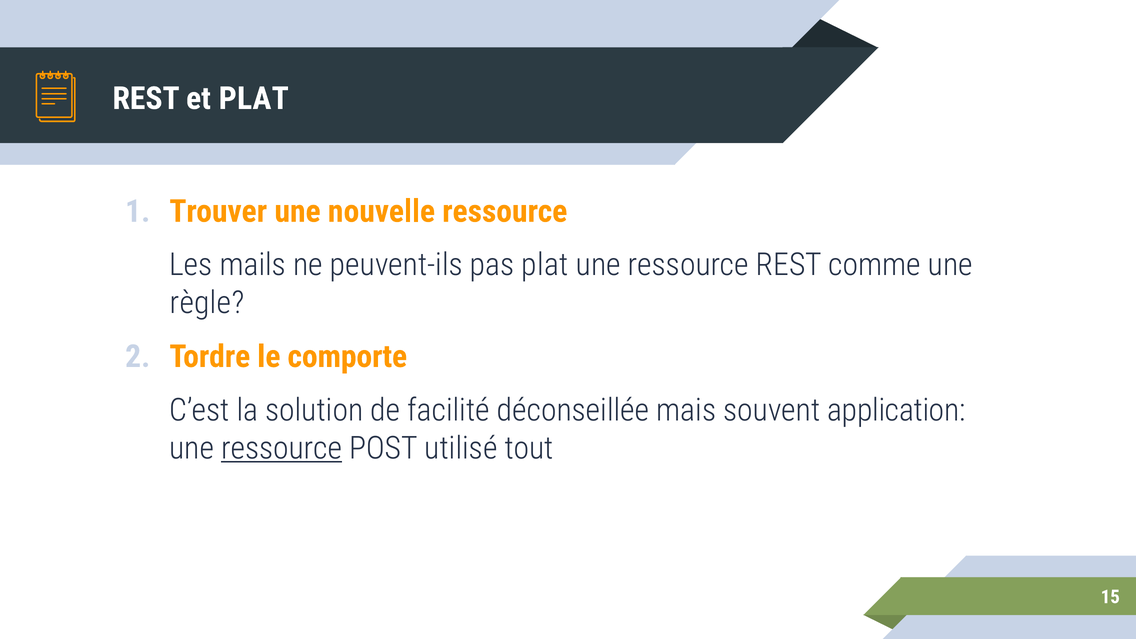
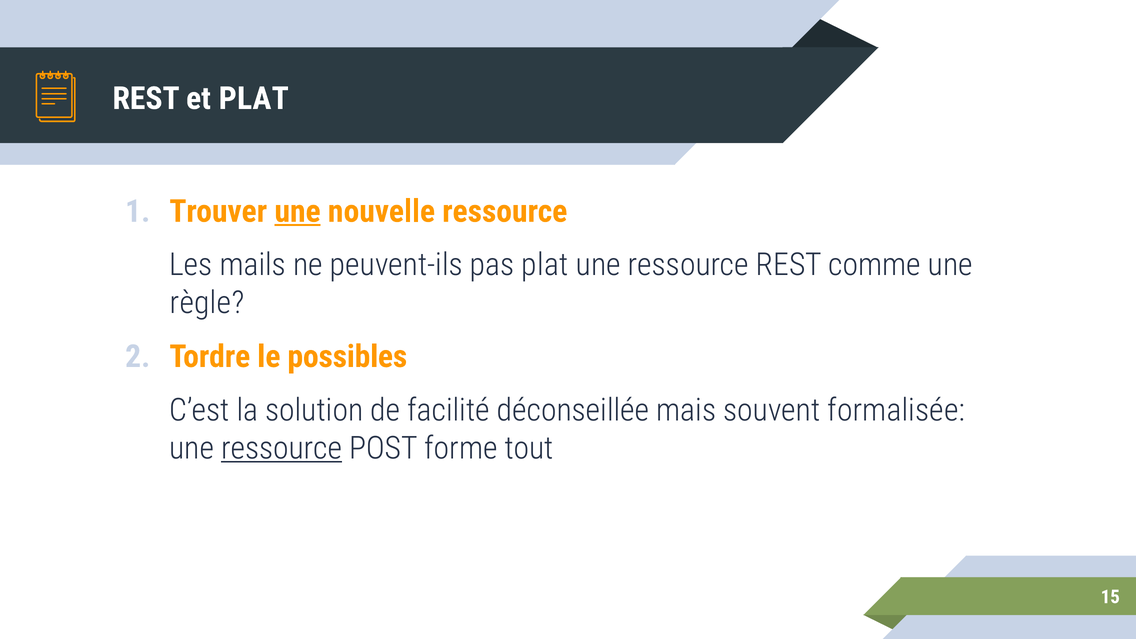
une at (298, 211) underline: none -> present
comporte: comporte -> possibles
application: application -> formalisée
utilisé: utilisé -> forme
